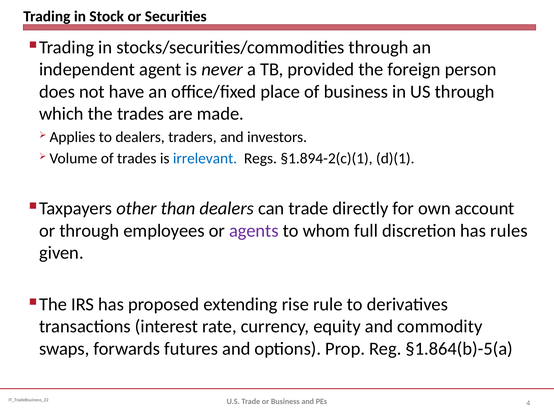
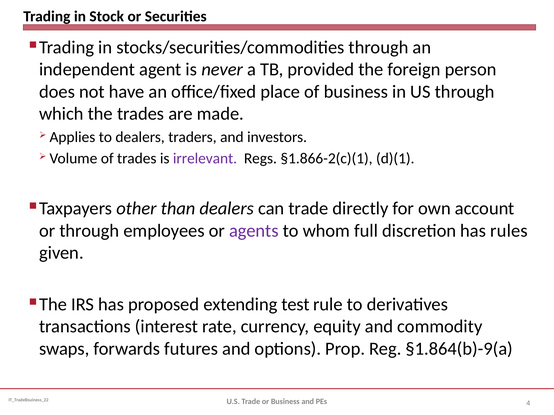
irrelevant colour: blue -> purple
§1.894-2(c)(1: §1.894-2(c)(1 -> §1.866-2(c)(1
rise: rise -> test
§1.864(b)-5(a: §1.864(b)-5(a -> §1.864(b)-9(a
